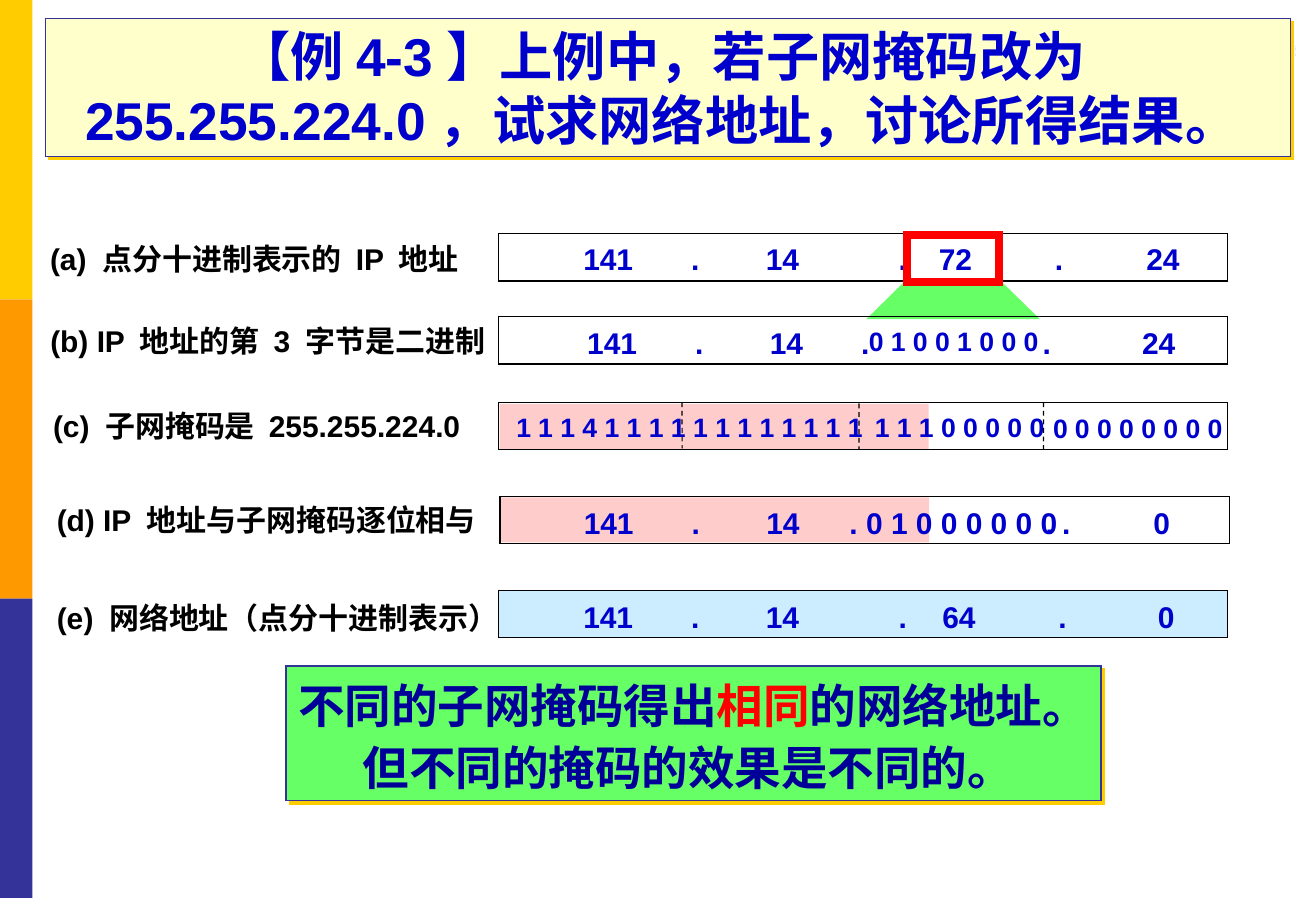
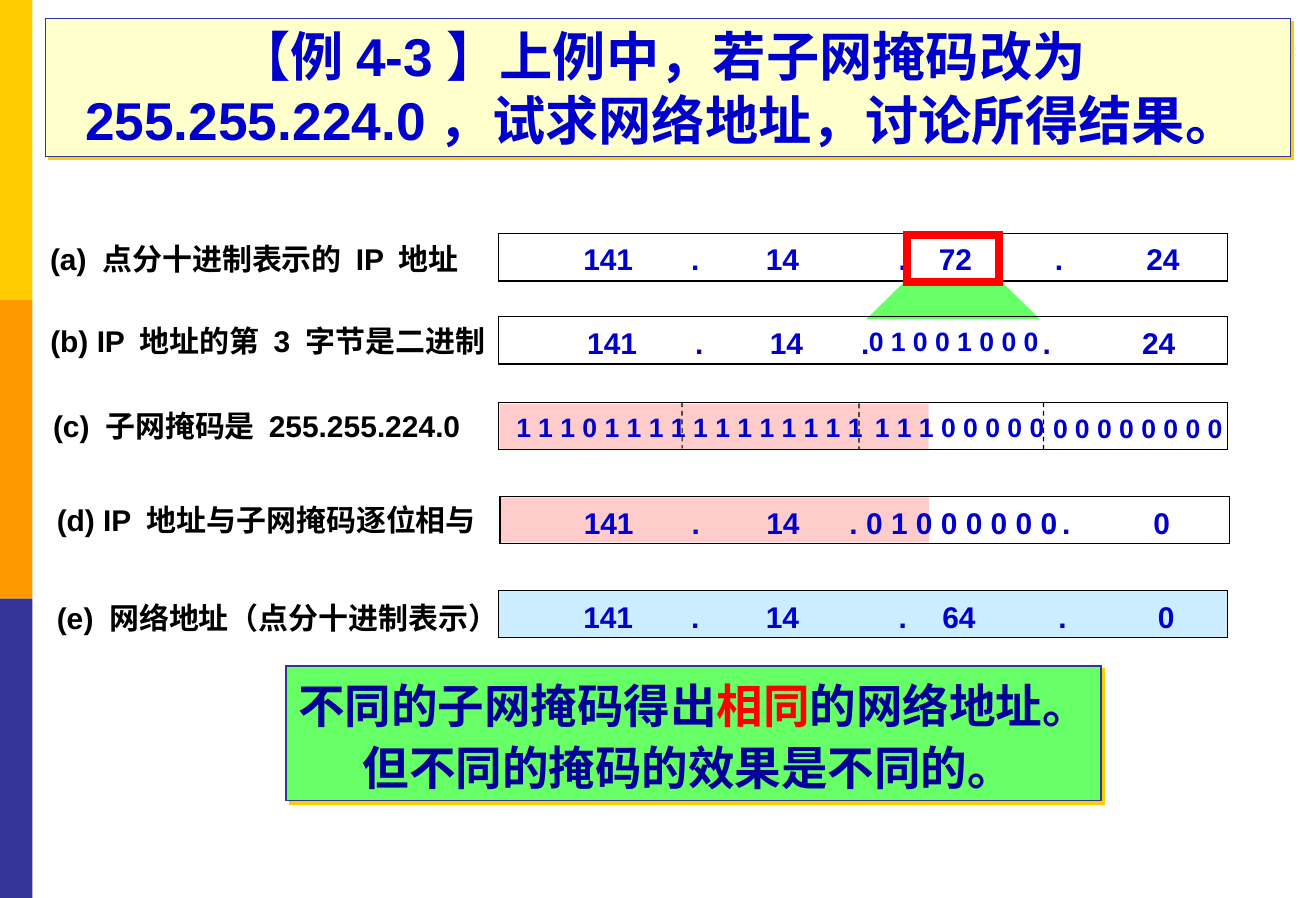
4 at (590, 429): 4 -> 0
